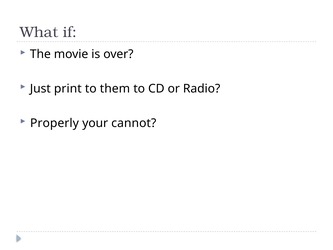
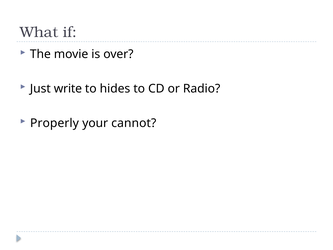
print: print -> write
them: them -> hides
